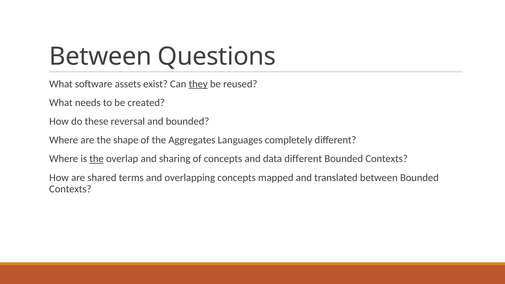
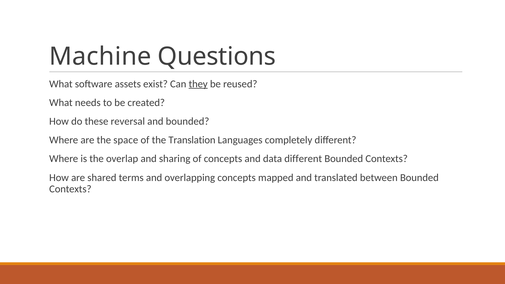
Between at (101, 57): Between -> Machine
shape: shape -> space
Aggregates: Aggregates -> Translation
the at (97, 159) underline: present -> none
